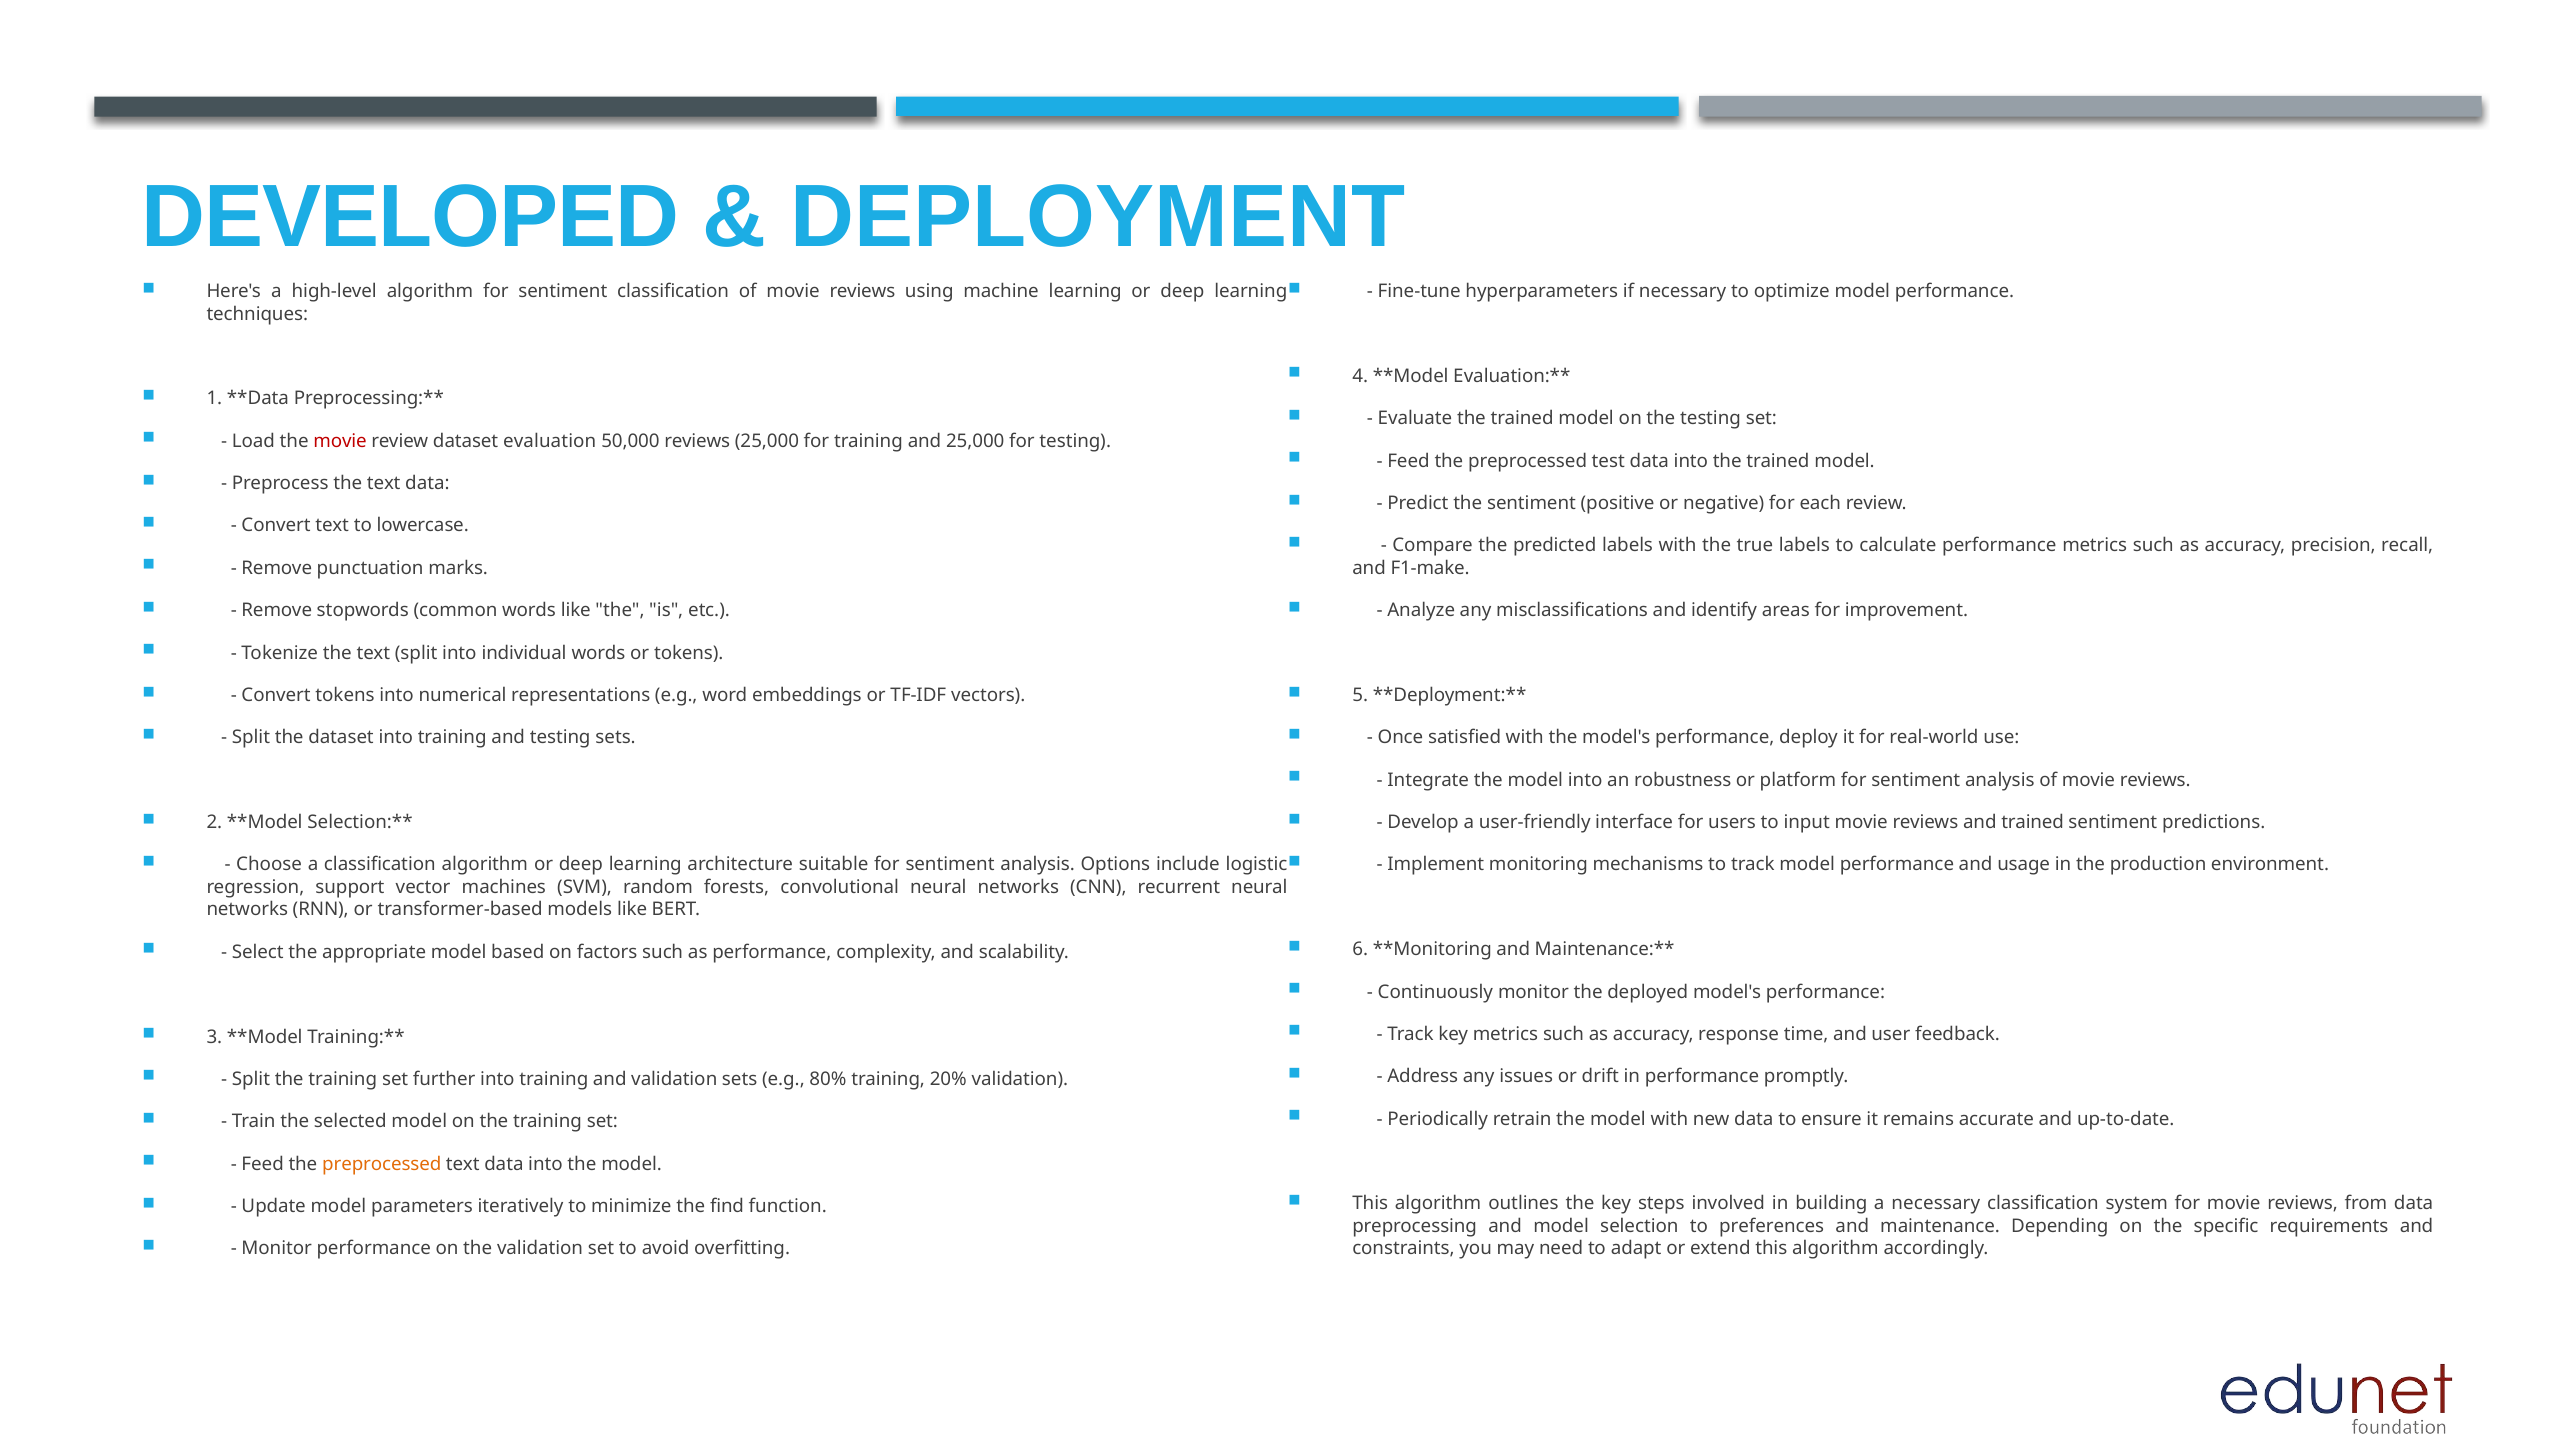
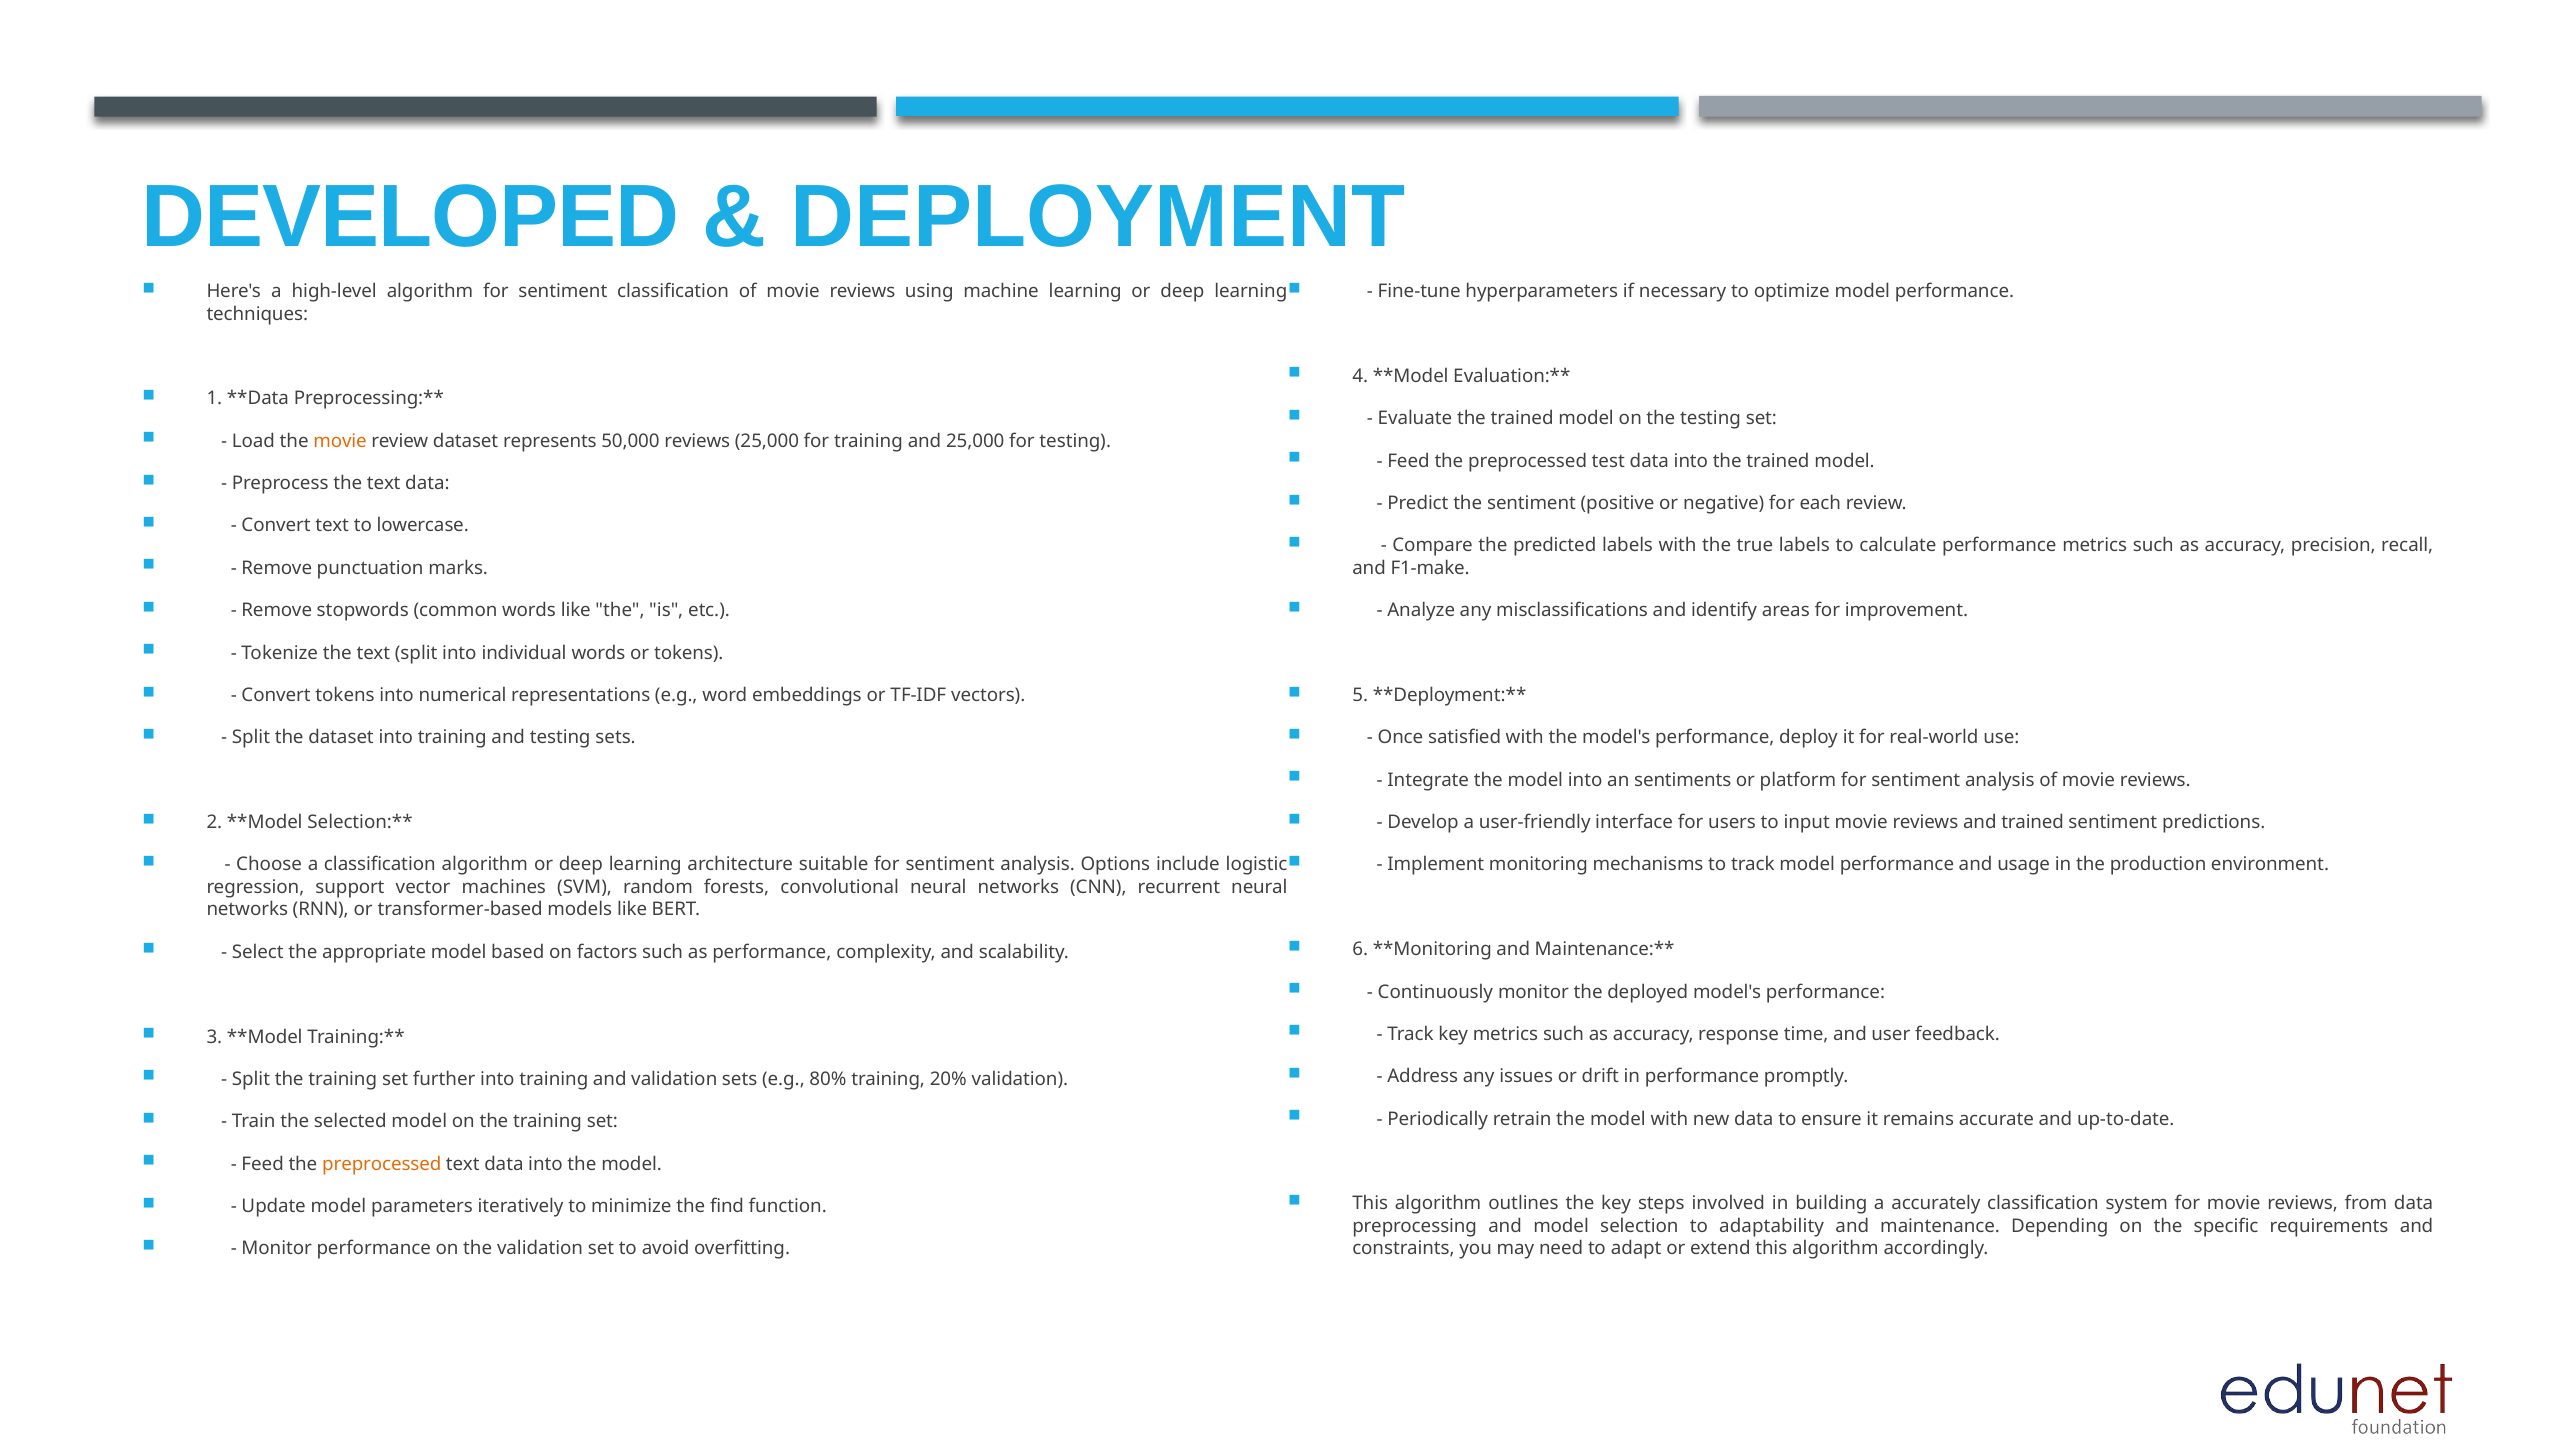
movie at (340, 441) colour: red -> orange
evaluation: evaluation -> represents
robustness: robustness -> sentiments
a necessary: necessary -> accurately
preferences: preferences -> adaptability
